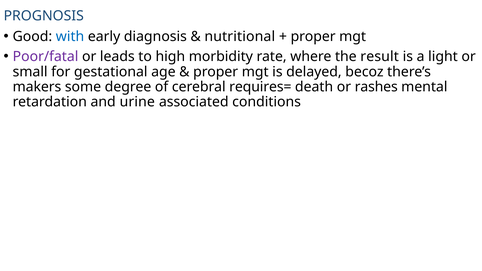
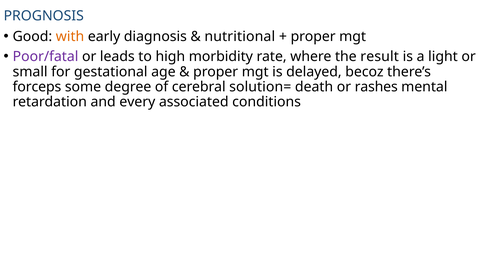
with colour: blue -> orange
makers: makers -> forceps
requires=: requires= -> solution=
urine: urine -> every
